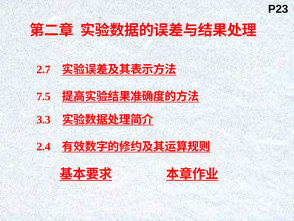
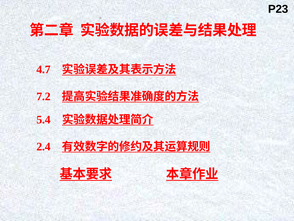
2.7: 2.7 -> 4.7
7.5: 7.5 -> 7.2
3.3: 3.3 -> 5.4
